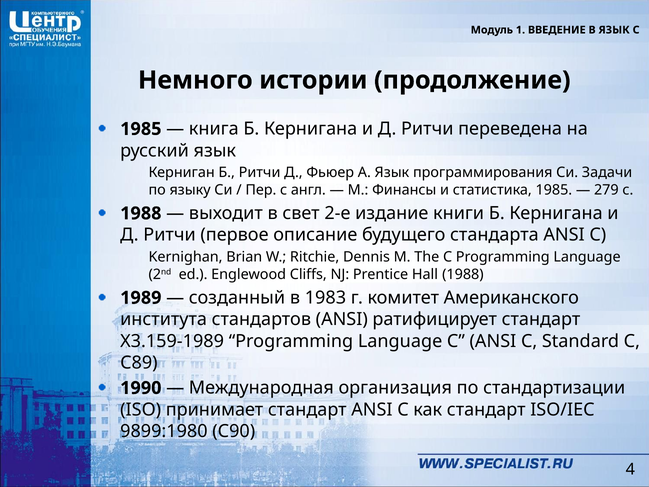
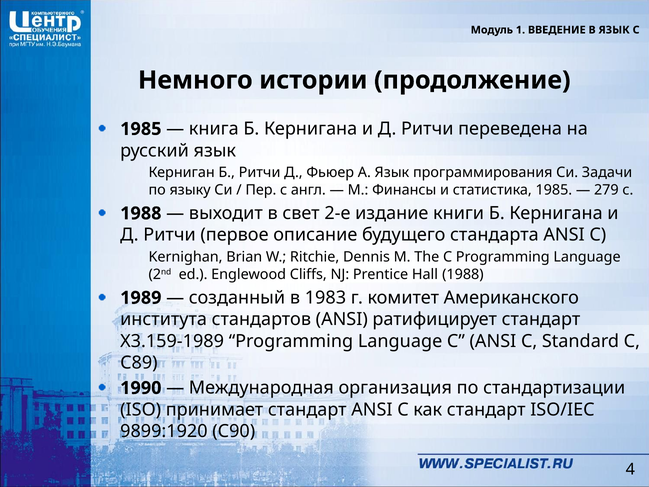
9899:1980: 9899:1980 -> 9899:1920
